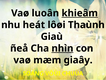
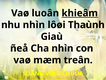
nhu heát: heát -> nhìn
nhìn at (62, 48) underline: present -> none
giaây: giaây -> treân
